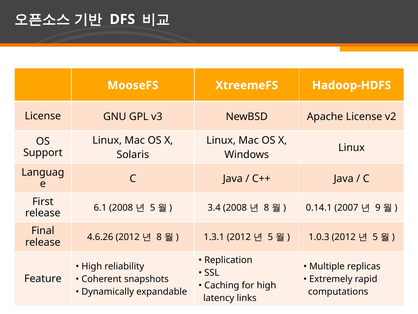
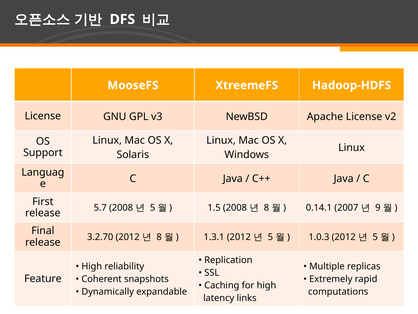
6.1: 6.1 -> 5.7
3.4: 3.4 -> 1.5
4.6.26: 4.6.26 -> 3.2.70
